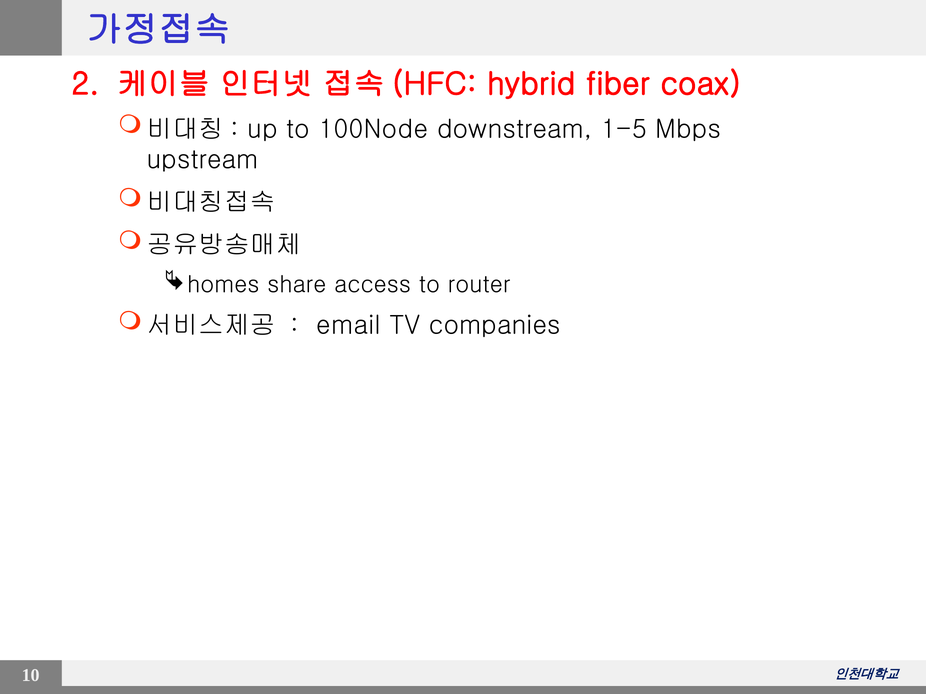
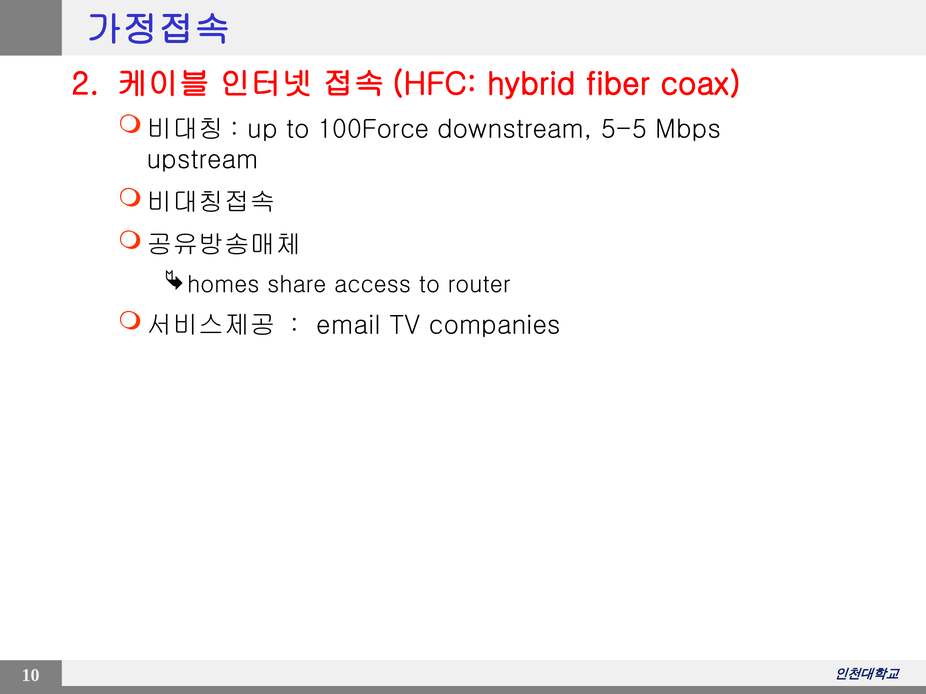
100Node: 100Node -> 100Force
1-5: 1-5 -> 5-5
